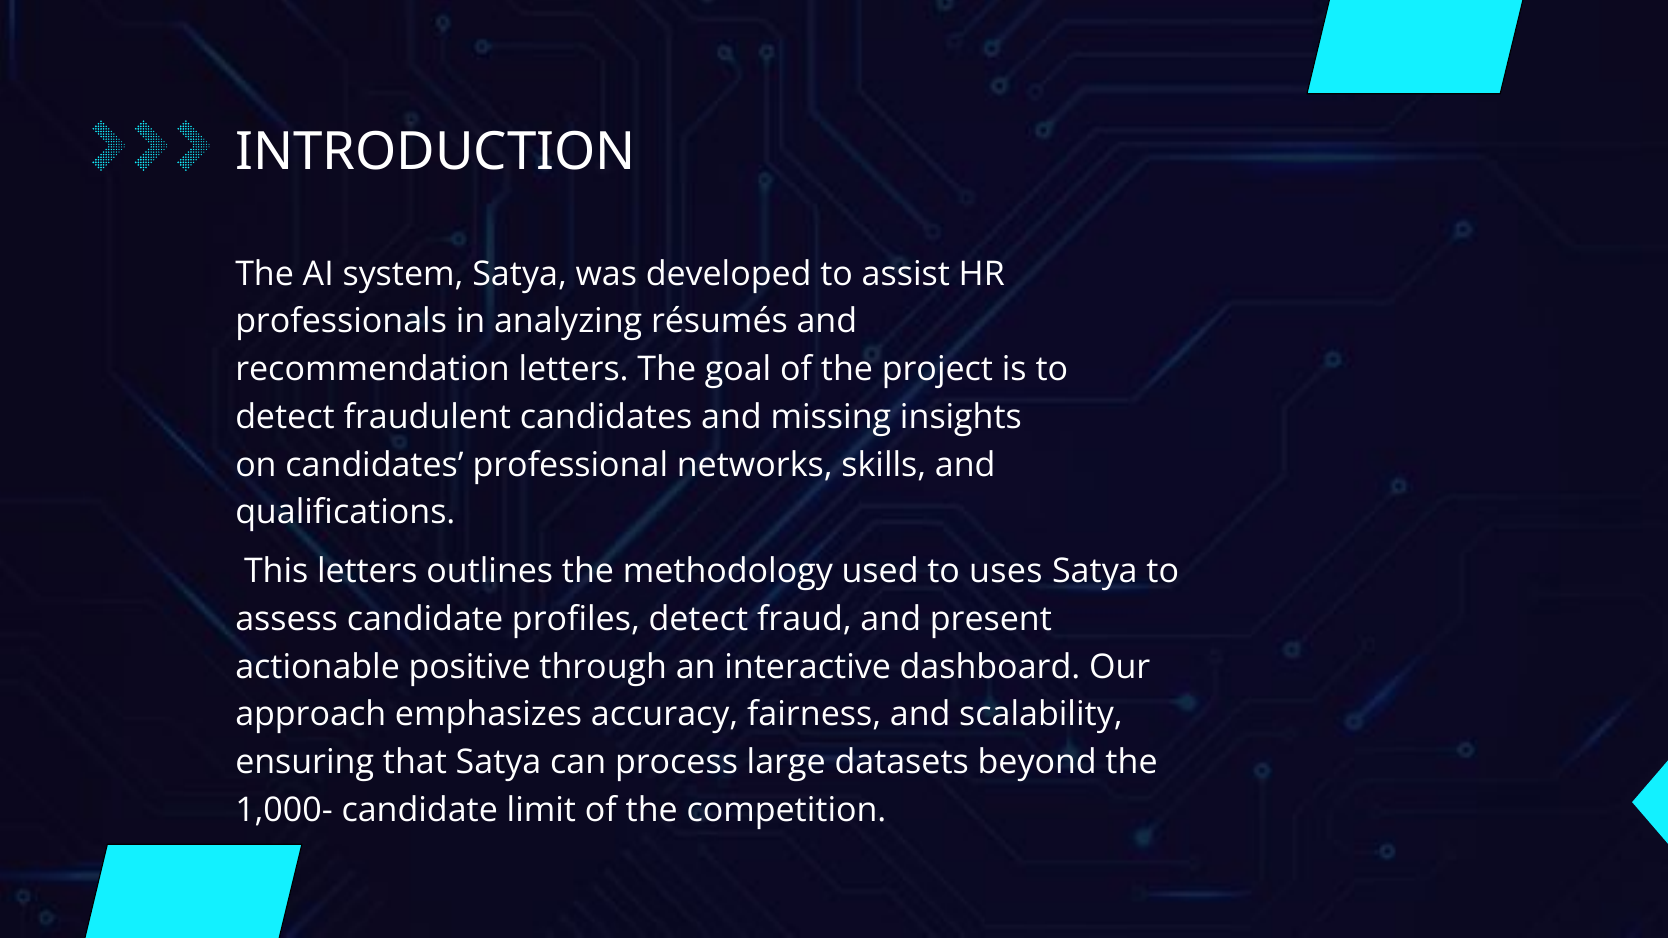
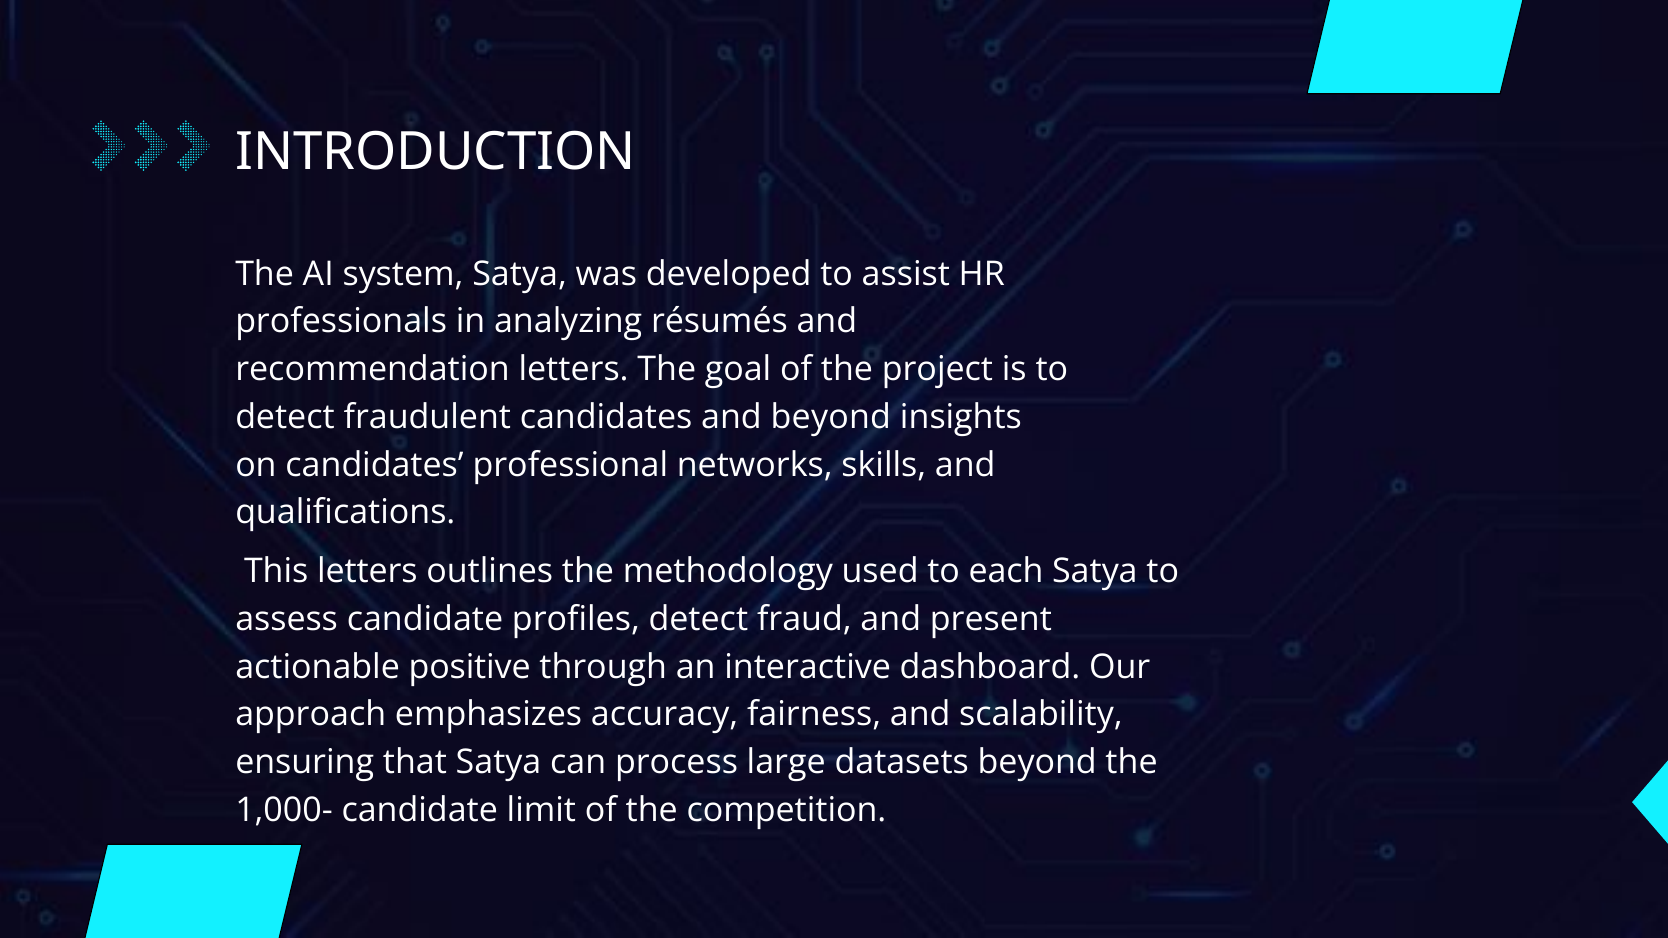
and missing: missing -> beyond
uses: uses -> each
